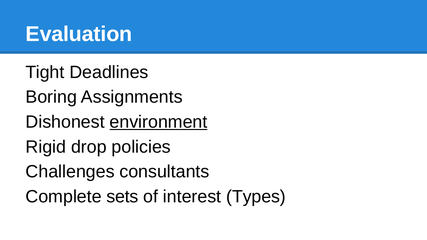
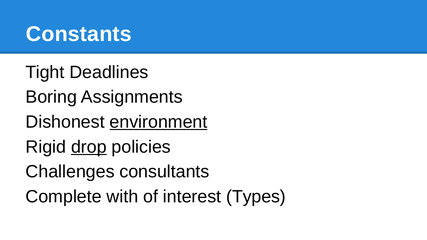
Evaluation: Evaluation -> Constants
drop underline: none -> present
sets: sets -> with
